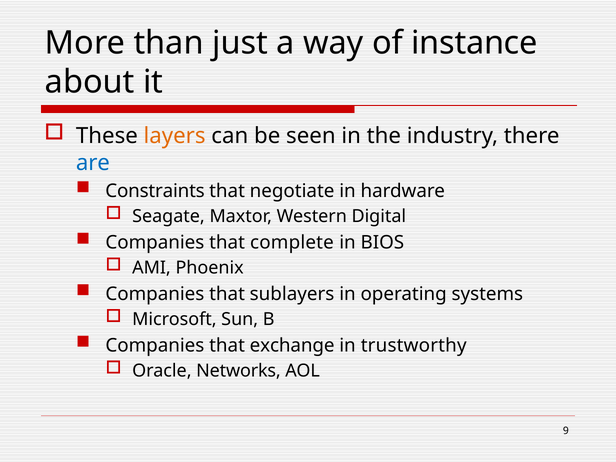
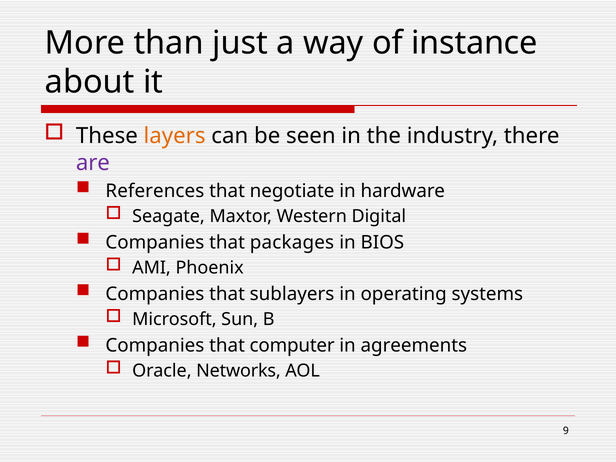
are colour: blue -> purple
Constraints: Constraints -> References
complete: complete -> packages
exchange: exchange -> computer
trustworthy: trustworthy -> agreements
